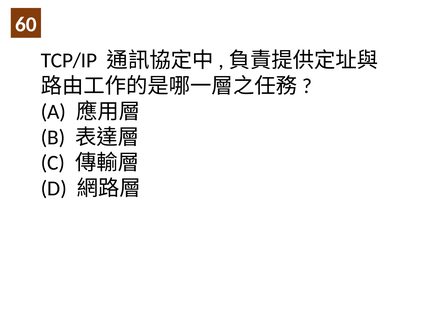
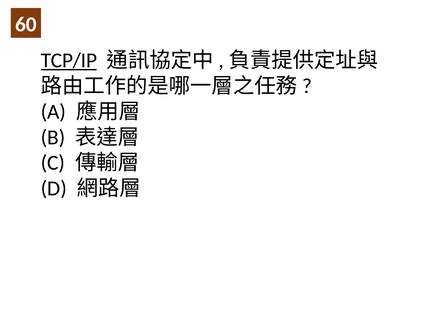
TCP/IP underline: none -> present
